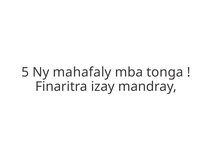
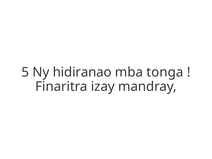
mahafaly: mahafaly -> hidiranao
